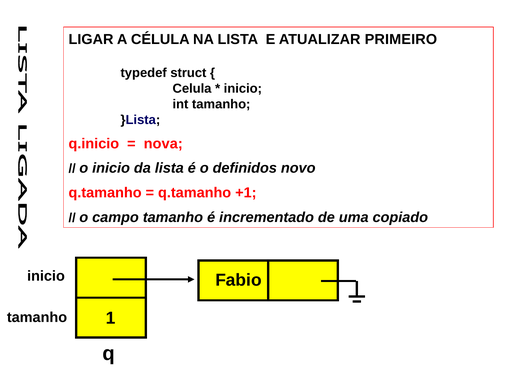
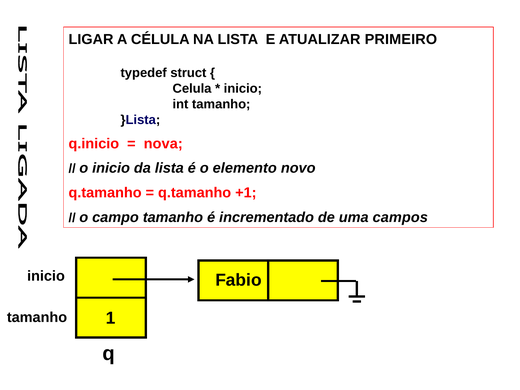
definidos: definidos -> elemento
copiado: copiado -> campos
